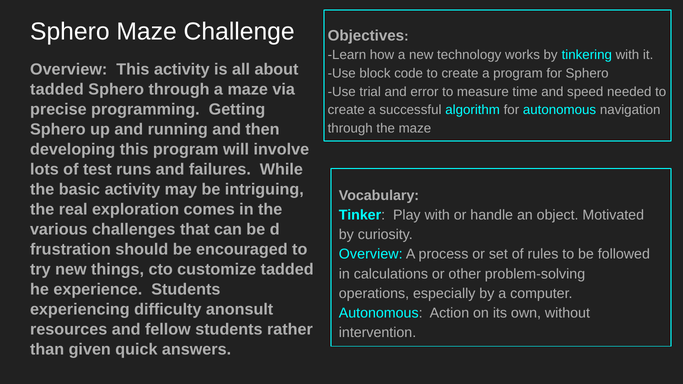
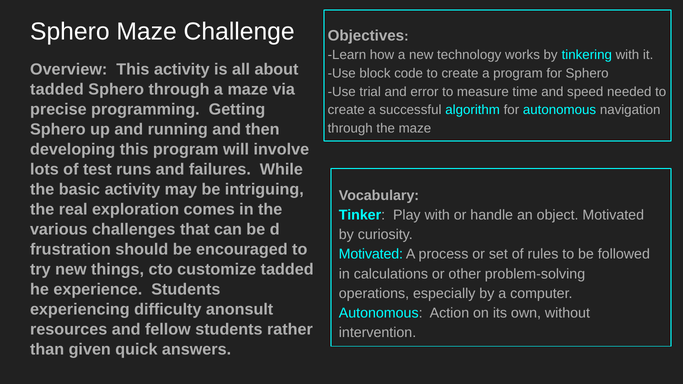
Overview at (371, 254): Overview -> Motivated
